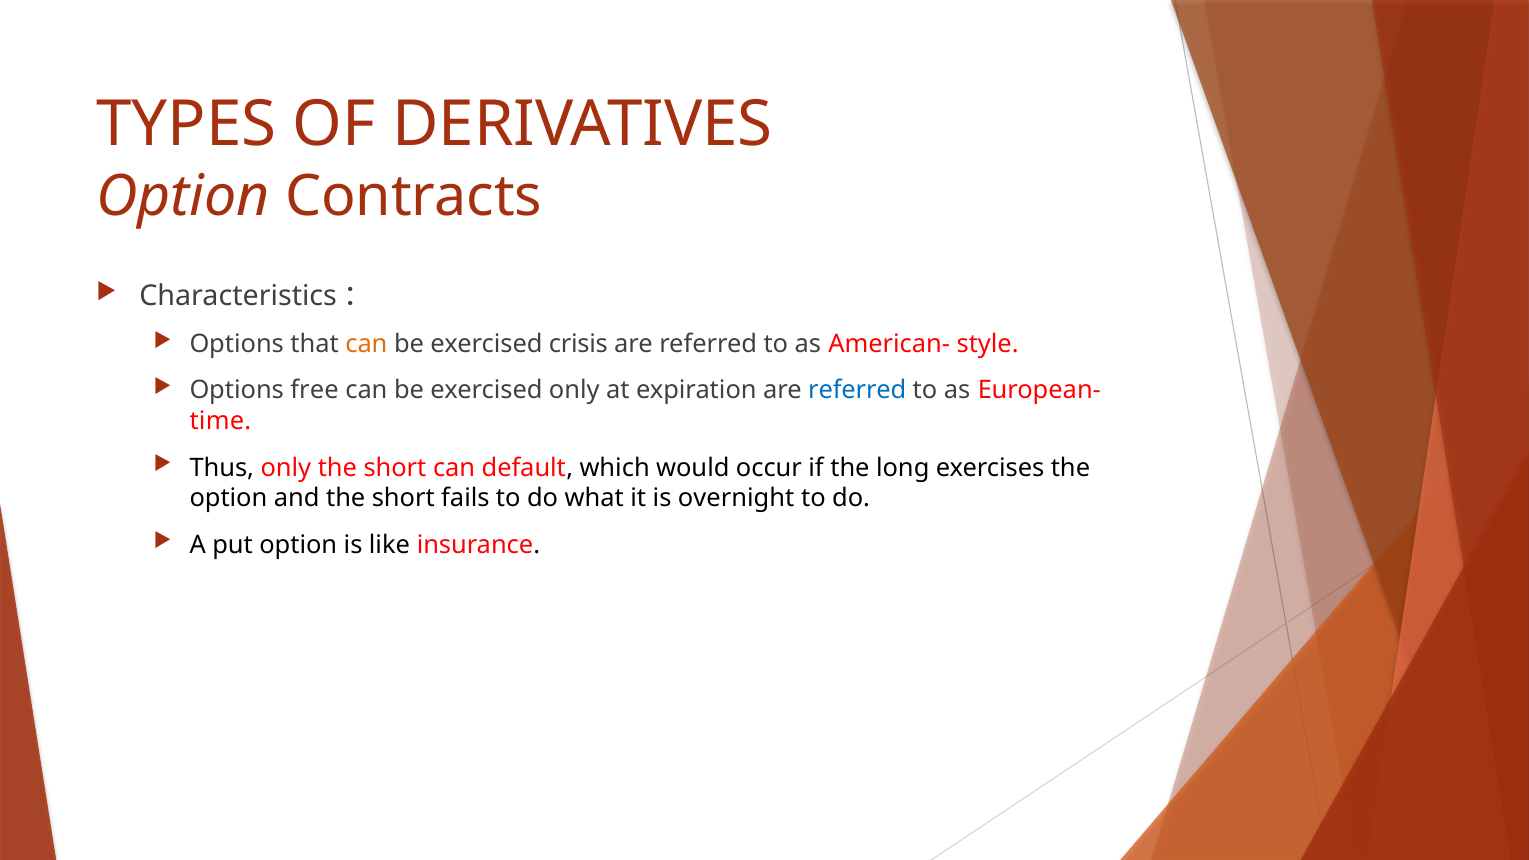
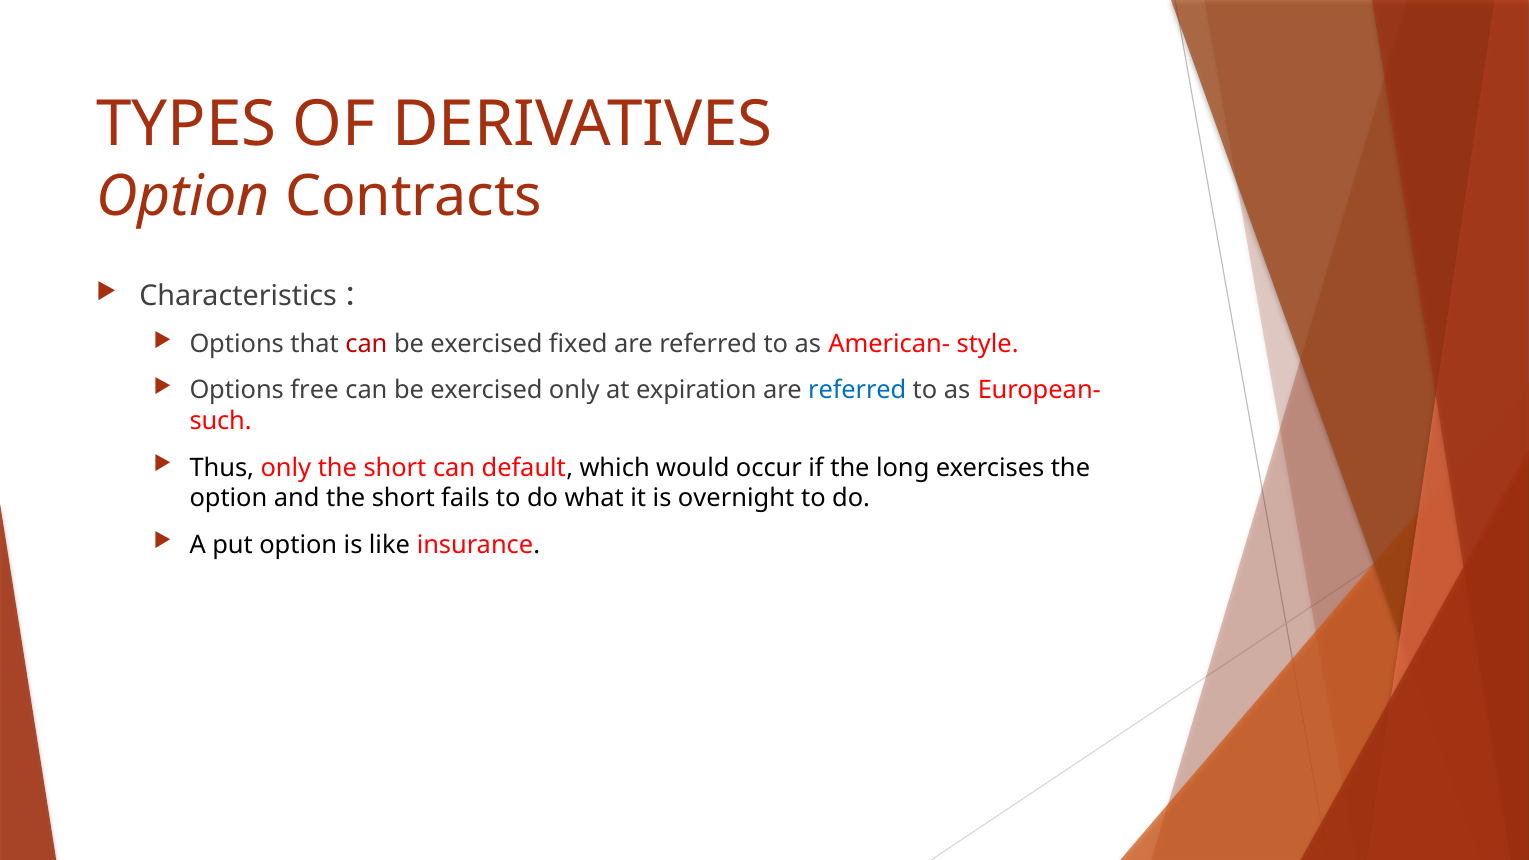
can at (366, 344) colour: orange -> red
crisis: crisis -> fixed
time: time -> such
